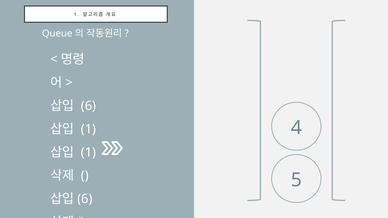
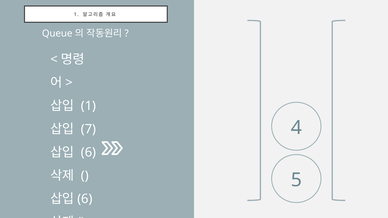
6 at (88, 106): 6 -> 1
1 at (88, 129): 1 -> 7
1 at (88, 152): 1 -> 6
